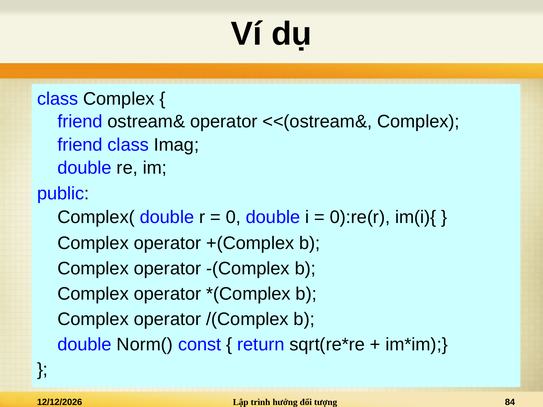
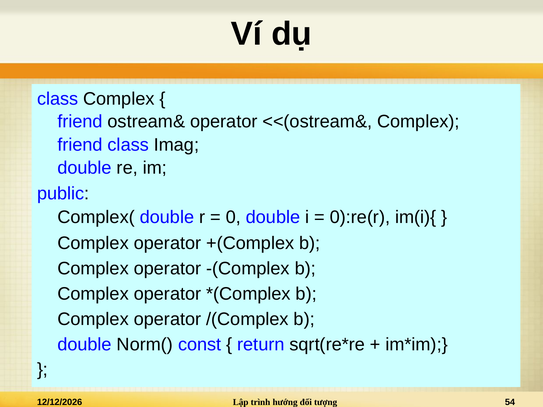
84: 84 -> 54
